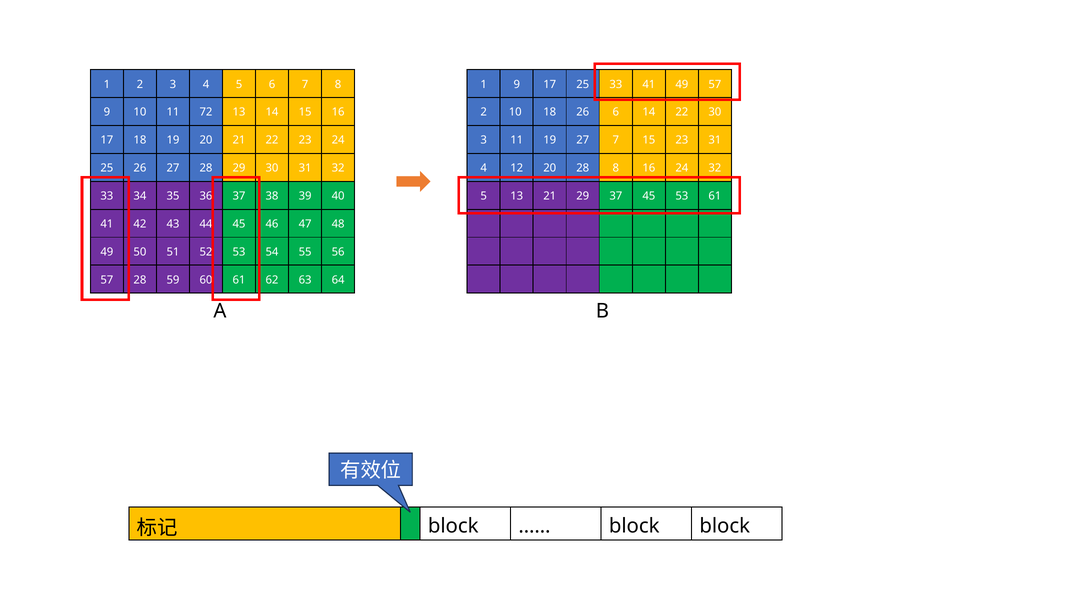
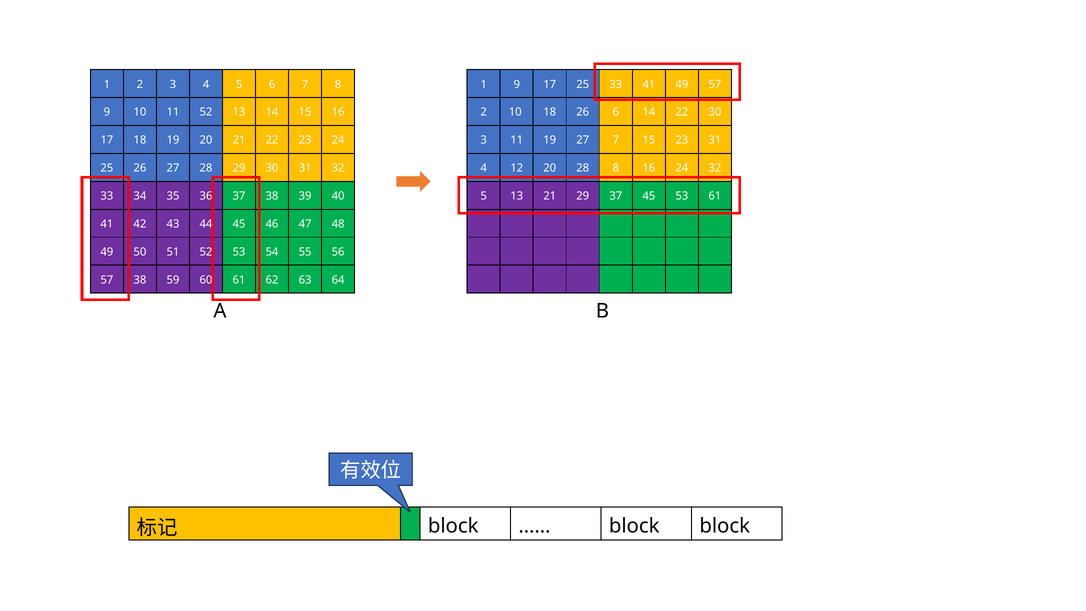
11 72: 72 -> 52
57 28: 28 -> 38
